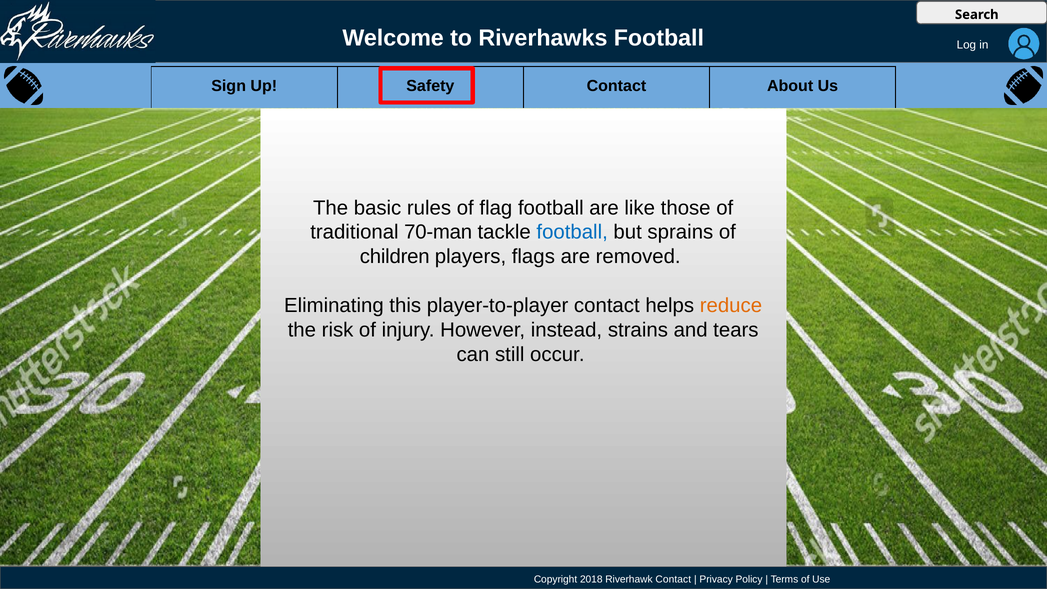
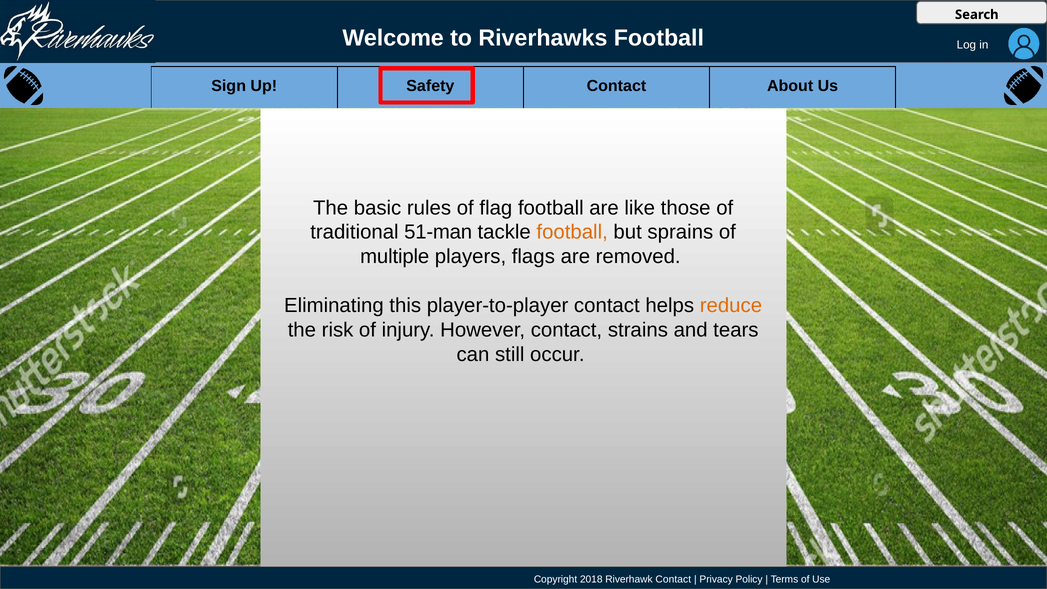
70-man: 70-man -> 51-man
football at (572, 232) colour: blue -> orange
children: children -> multiple
However instead: instead -> contact
